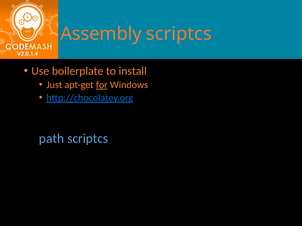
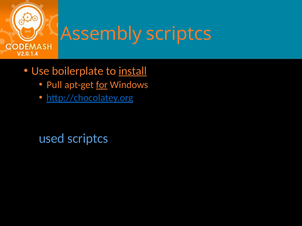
install underline: none -> present
Just: Just -> Pull
path: path -> used
